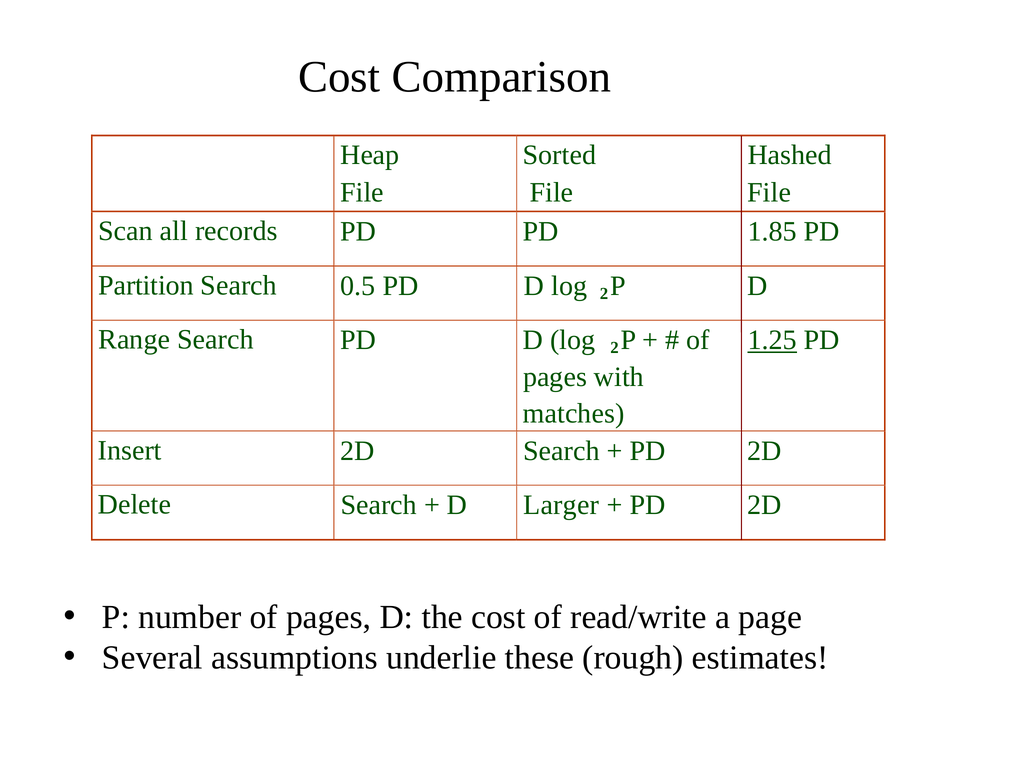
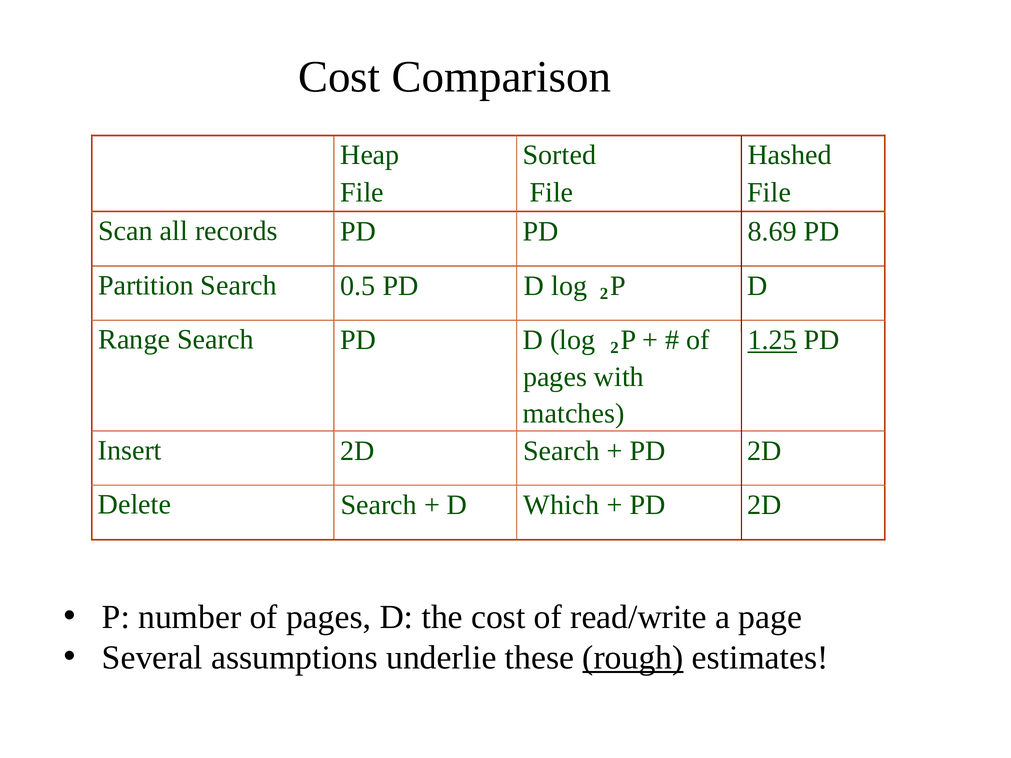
1.85: 1.85 -> 8.69
Larger: Larger -> Which
rough underline: none -> present
